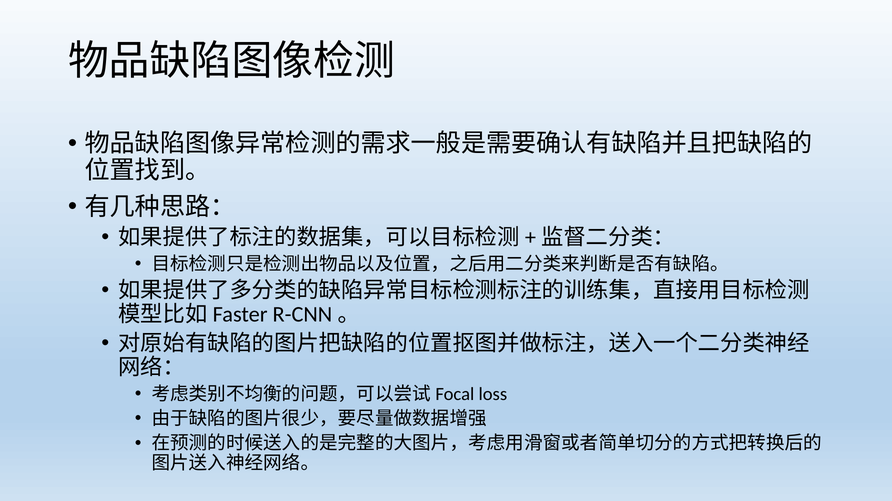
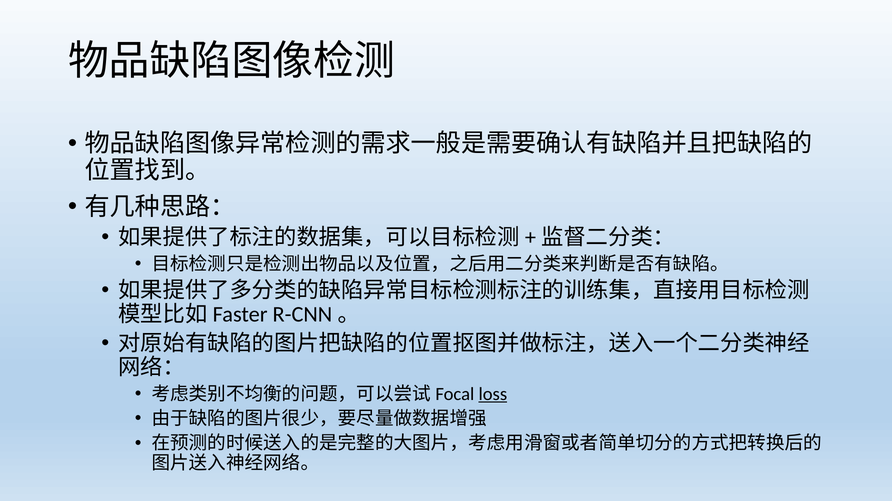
loss underline: none -> present
